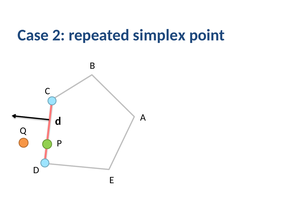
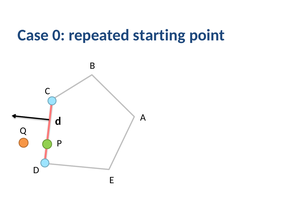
2: 2 -> 0
simplex: simplex -> starting
